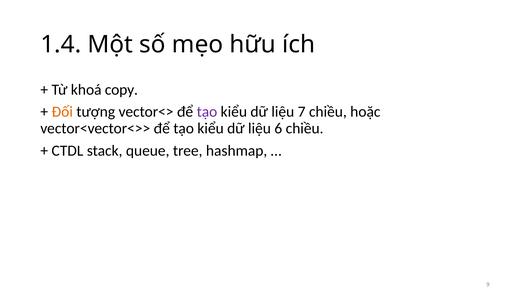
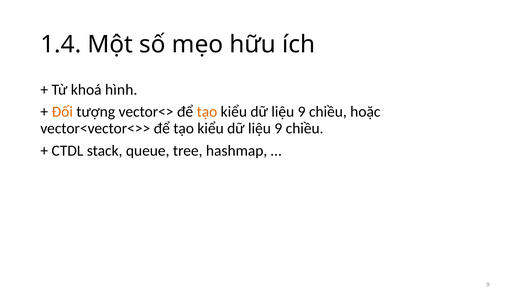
copy: copy -> hình
tạo at (207, 112) colour: purple -> orange
7 at (302, 112): 7 -> 9
6 at (278, 129): 6 -> 9
